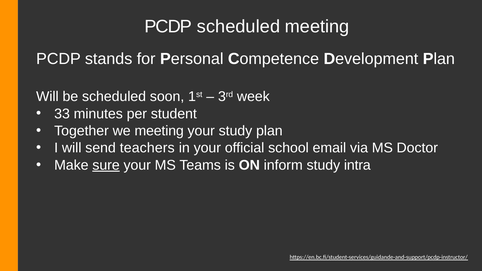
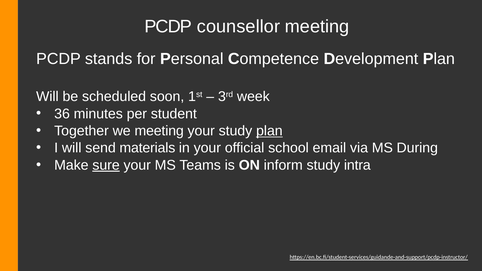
PCDP scheduled: scheduled -> counsellor
33: 33 -> 36
plan at (269, 131) underline: none -> present
teachers: teachers -> materials
Doctor: Doctor -> During
